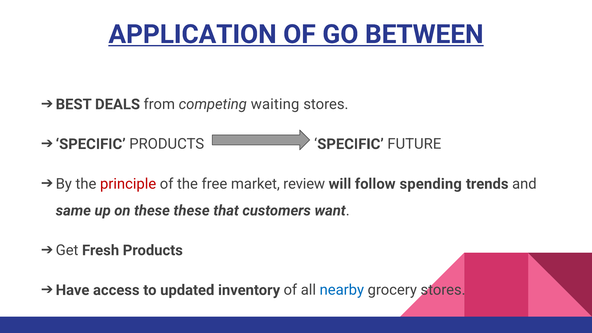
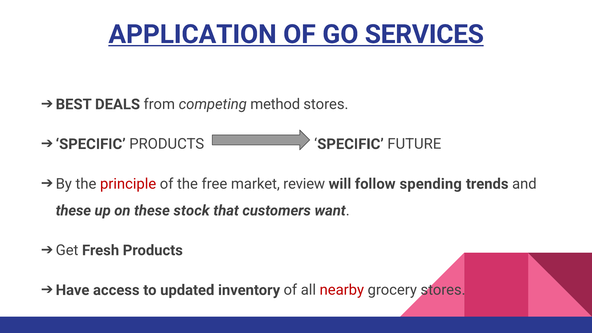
BETWEEN: BETWEEN -> SERVICES
waiting: waiting -> method
same at (73, 211): same -> these
these these: these -> stock
nearby colour: blue -> red
